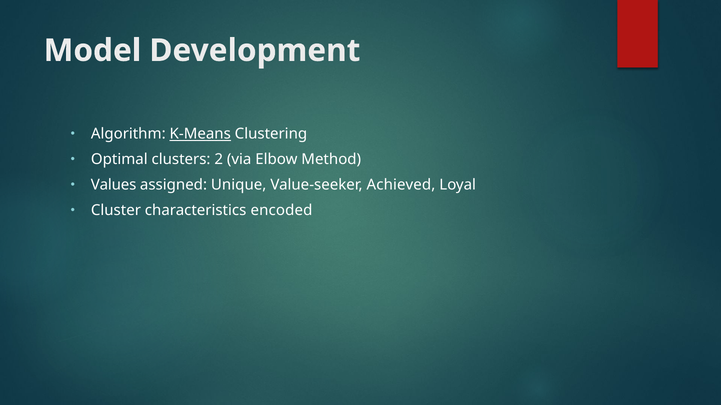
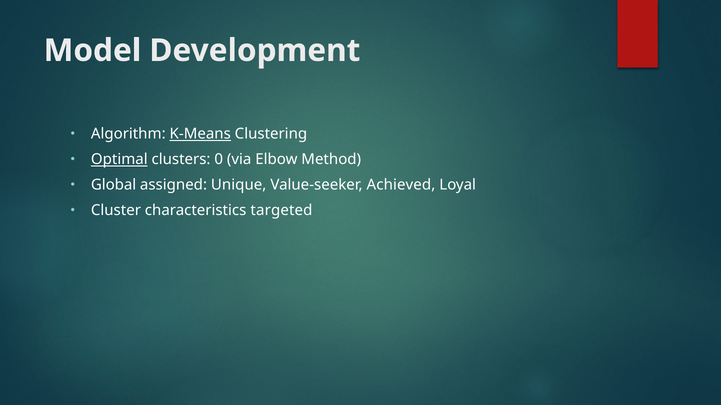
Optimal underline: none -> present
2: 2 -> 0
Values: Values -> Global
encoded: encoded -> targeted
